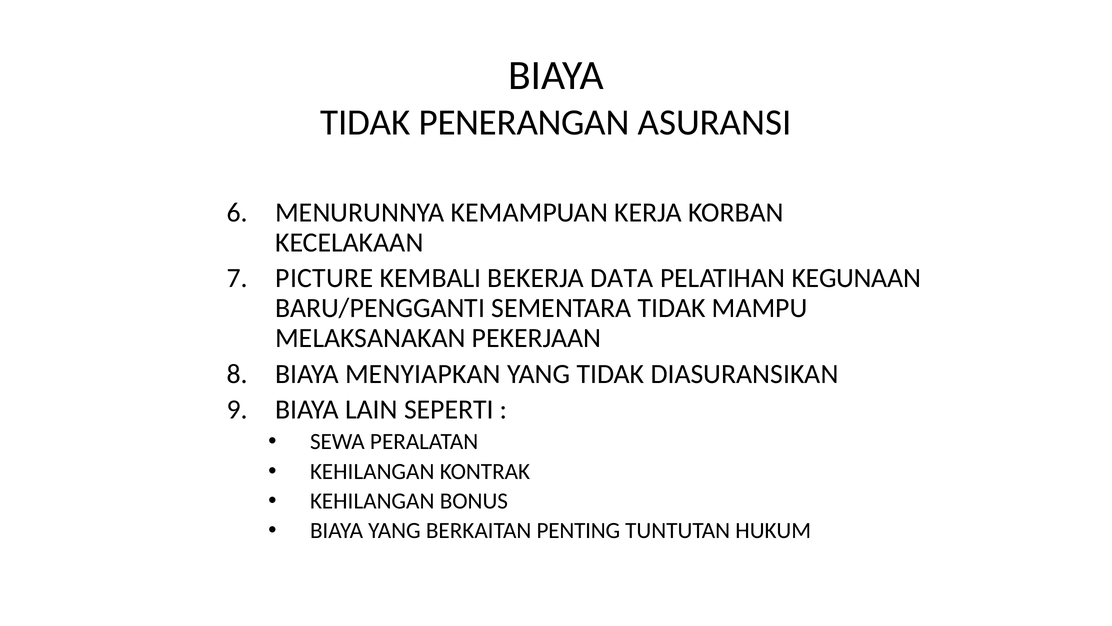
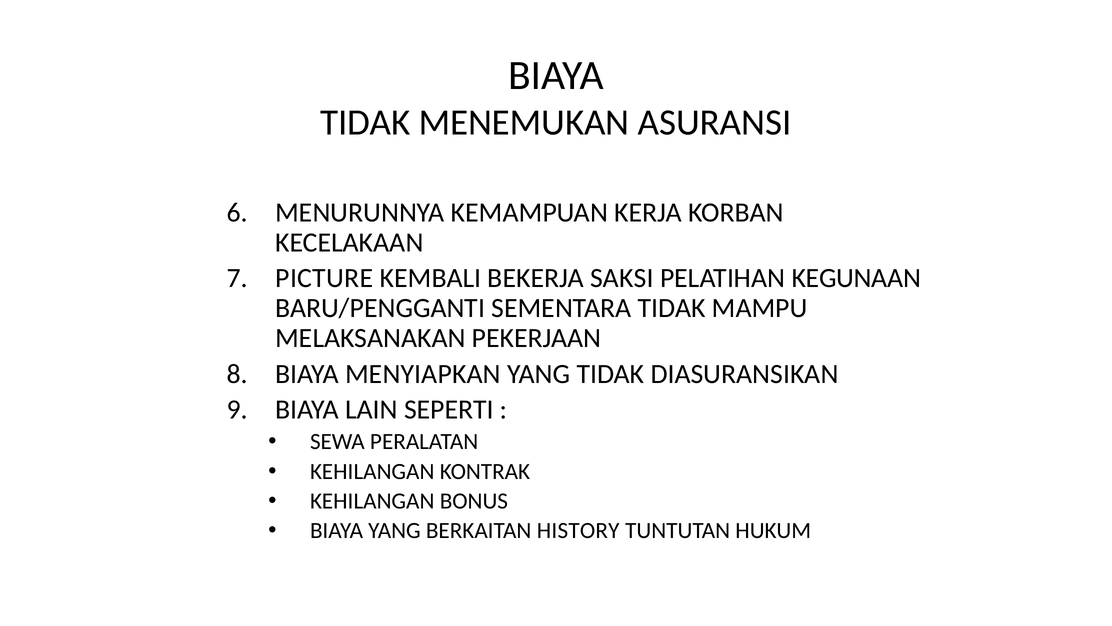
PENERANGAN: PENERANGAN -> MENEMUKAN
DATA: DATA -> SAKSI
PENTING: PENTING -> HISTORY
